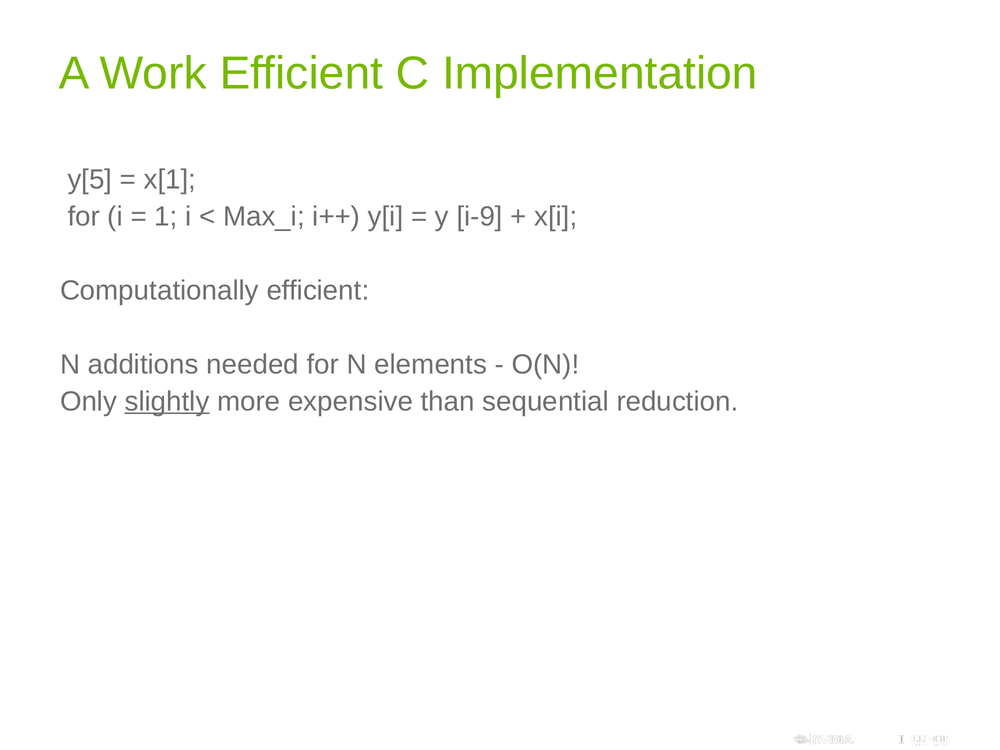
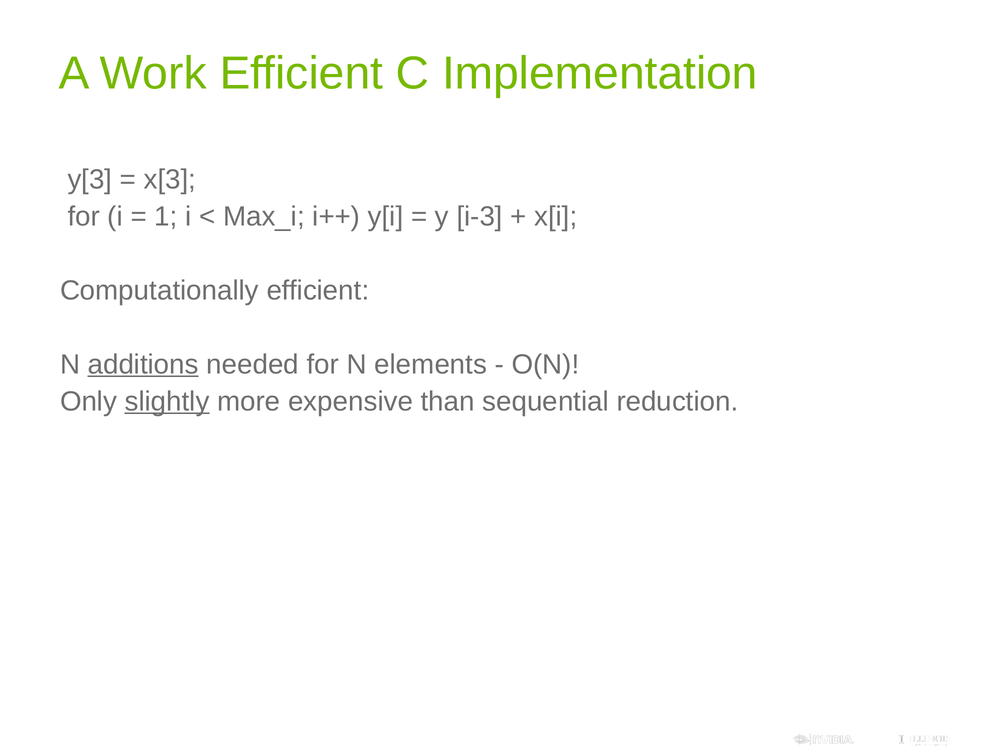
y[5: y[5 -> y[3
x[1: x[1 -> x[3
i-9: i-9 -> i-3
additions underline: none -> present
